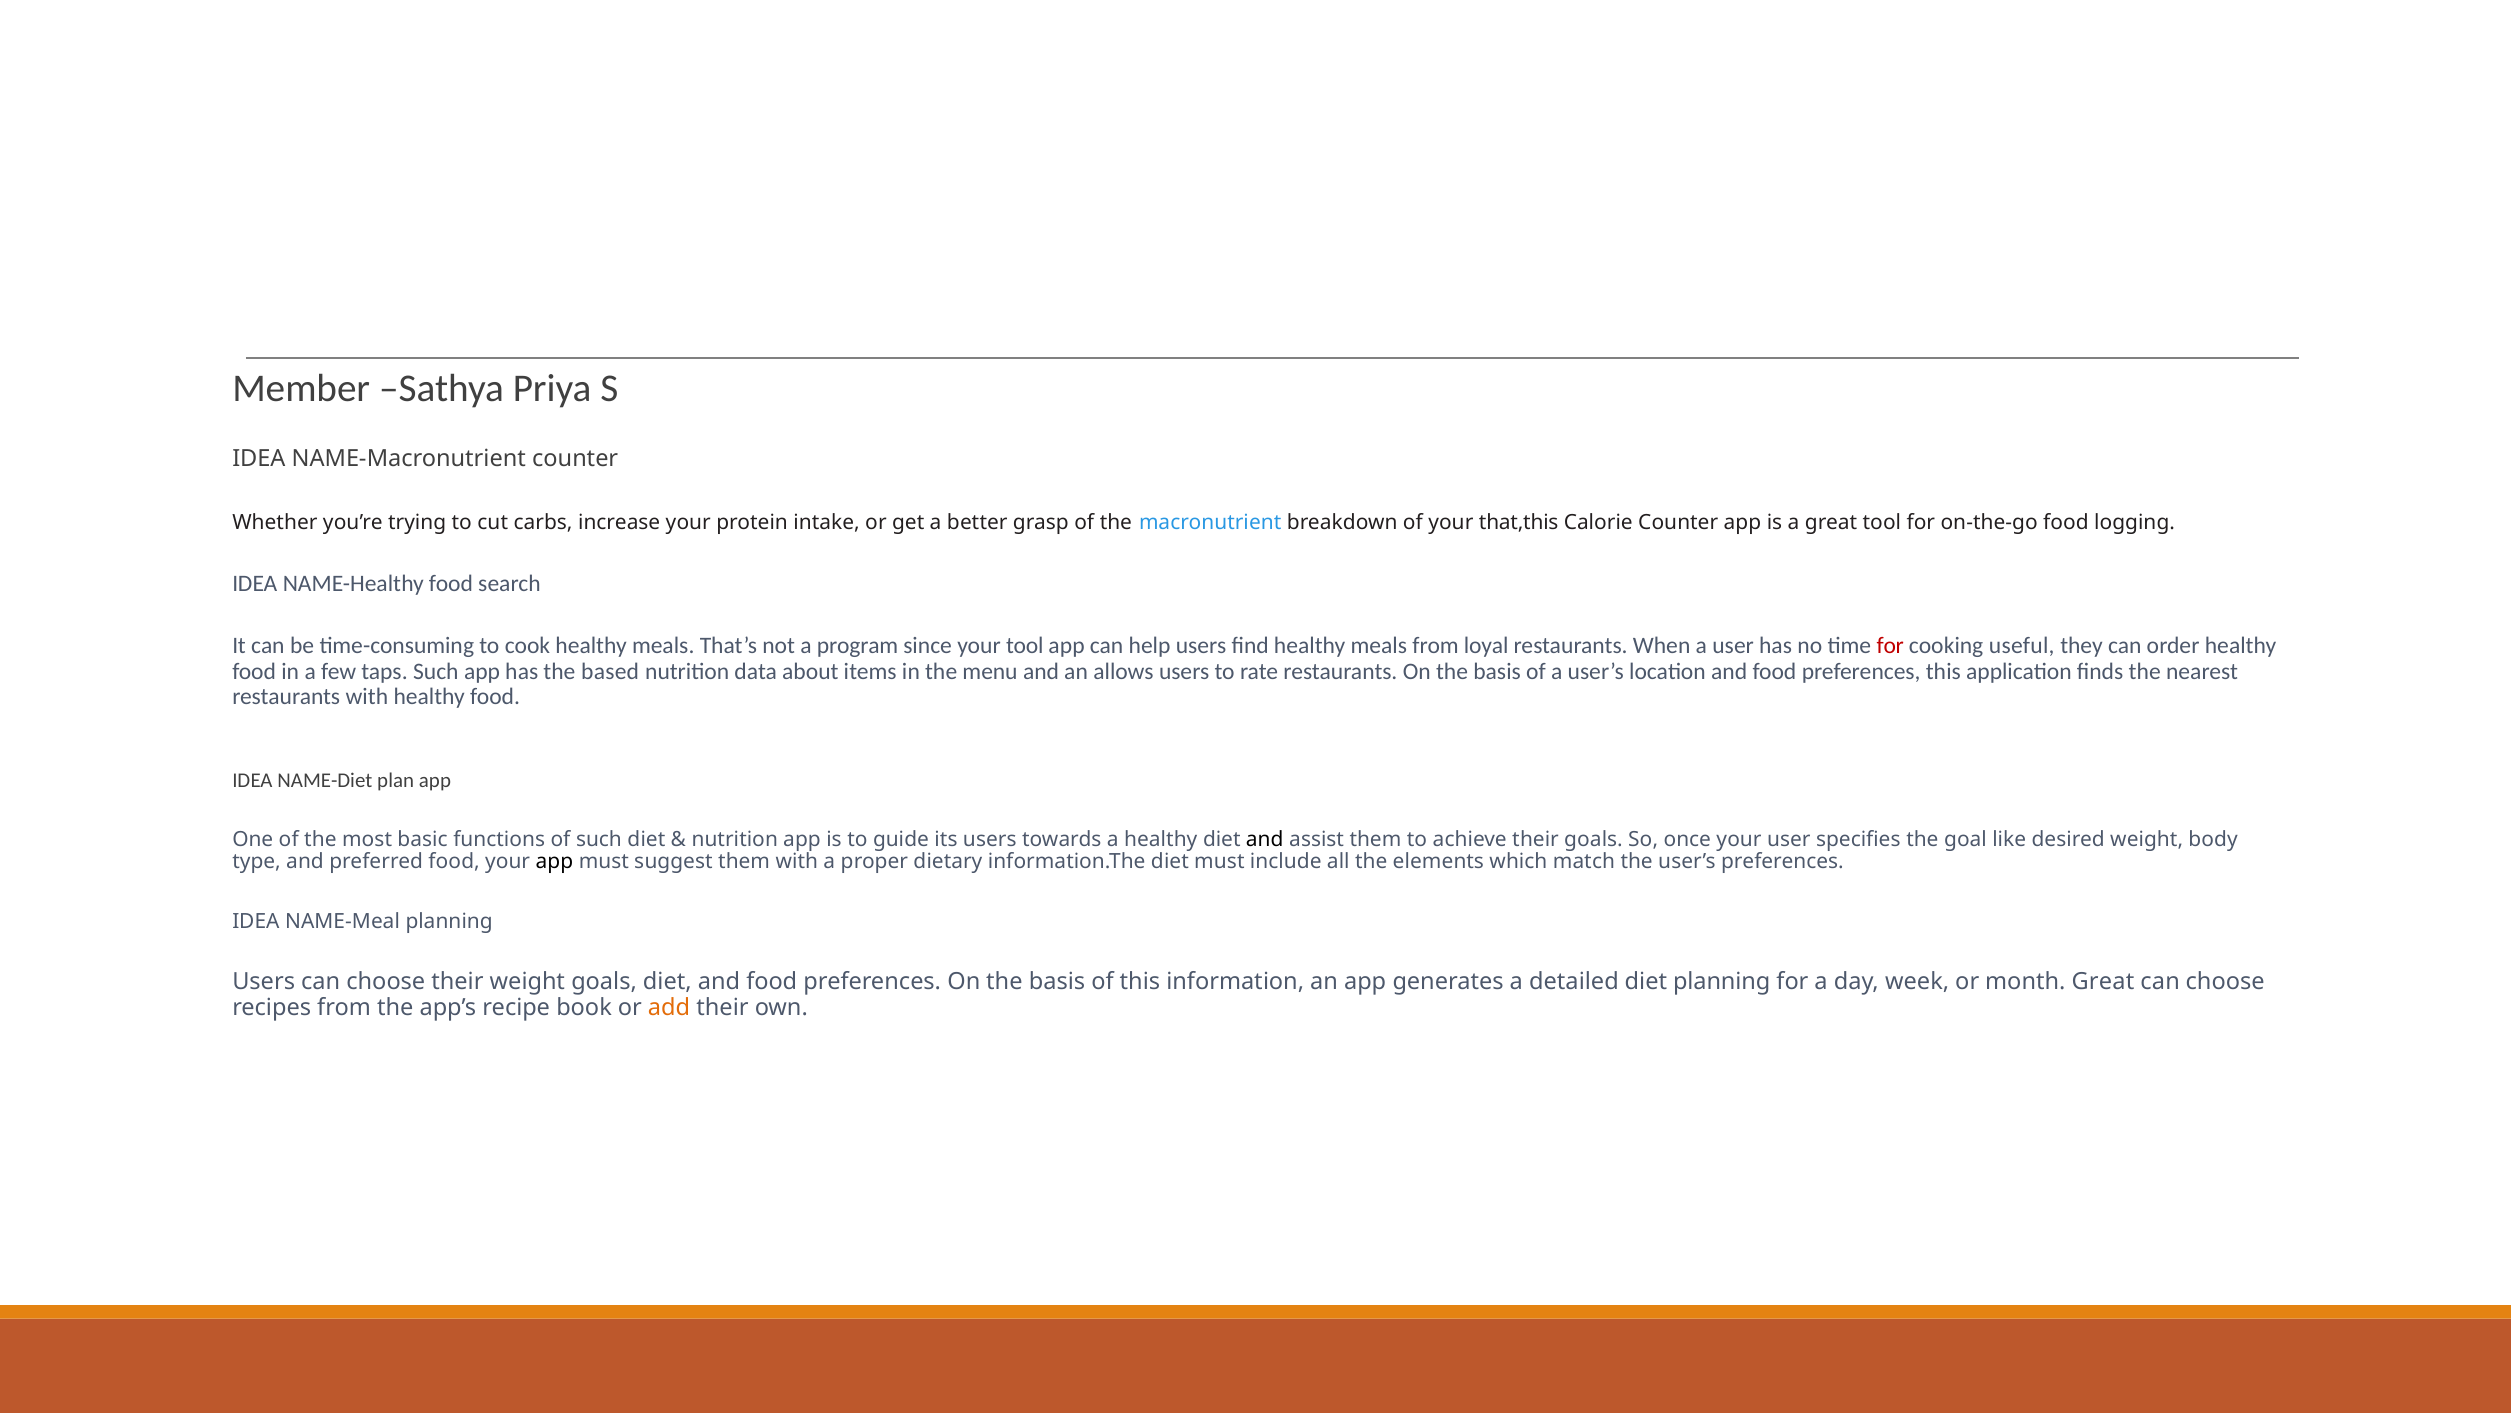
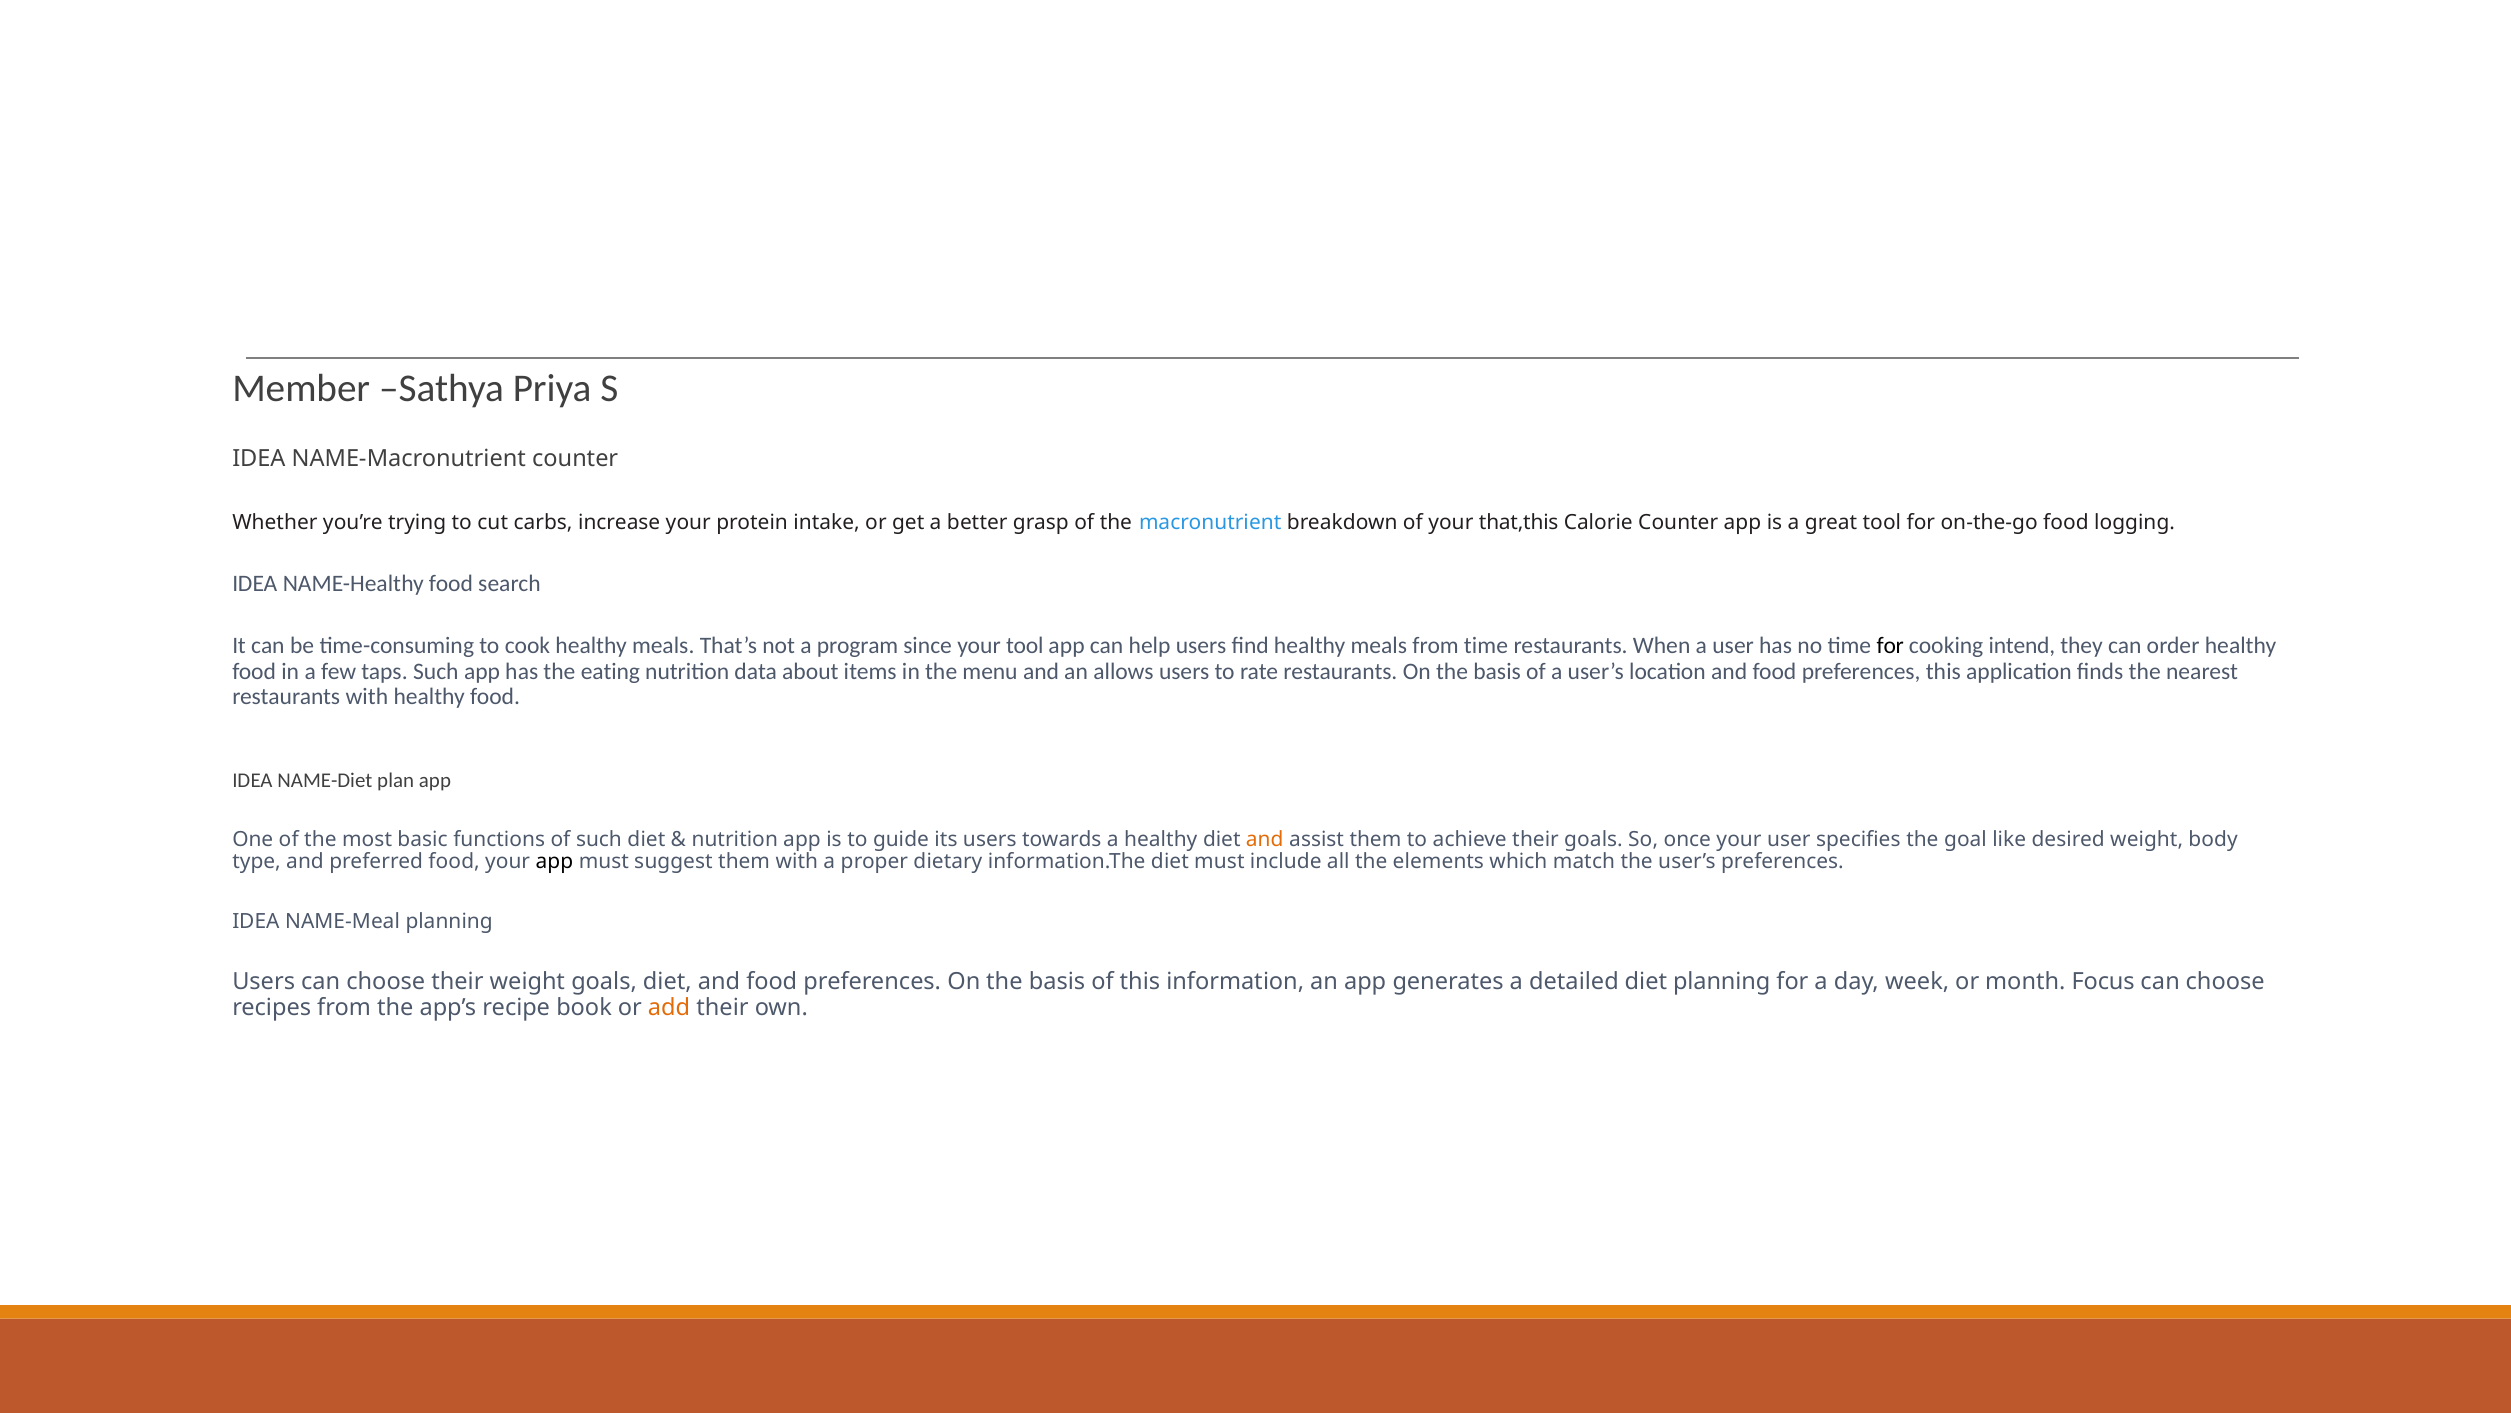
from loyal: loyal -> time
for at (1890, 646) colour: red -> black
useful: useful -> intend
based: based -> eating
and at (1265, 839) colour: black -> orange
month Great: Great -> Focus
